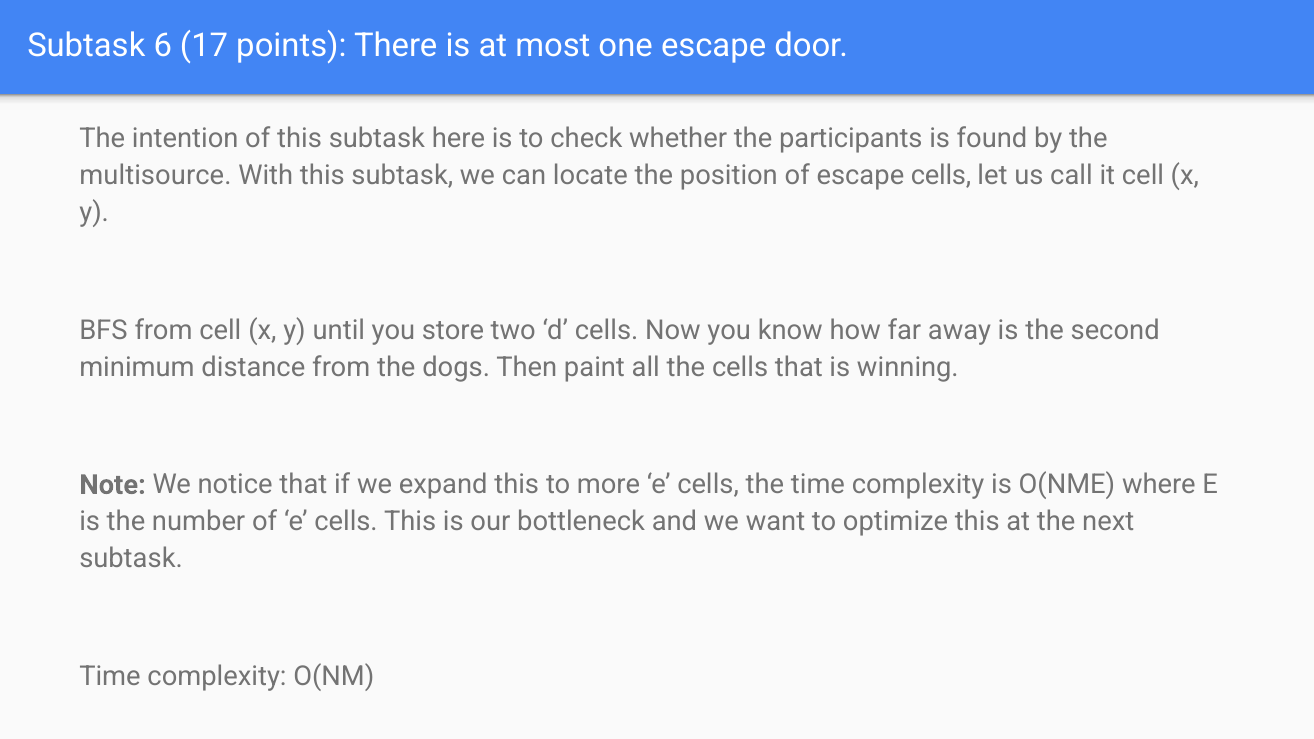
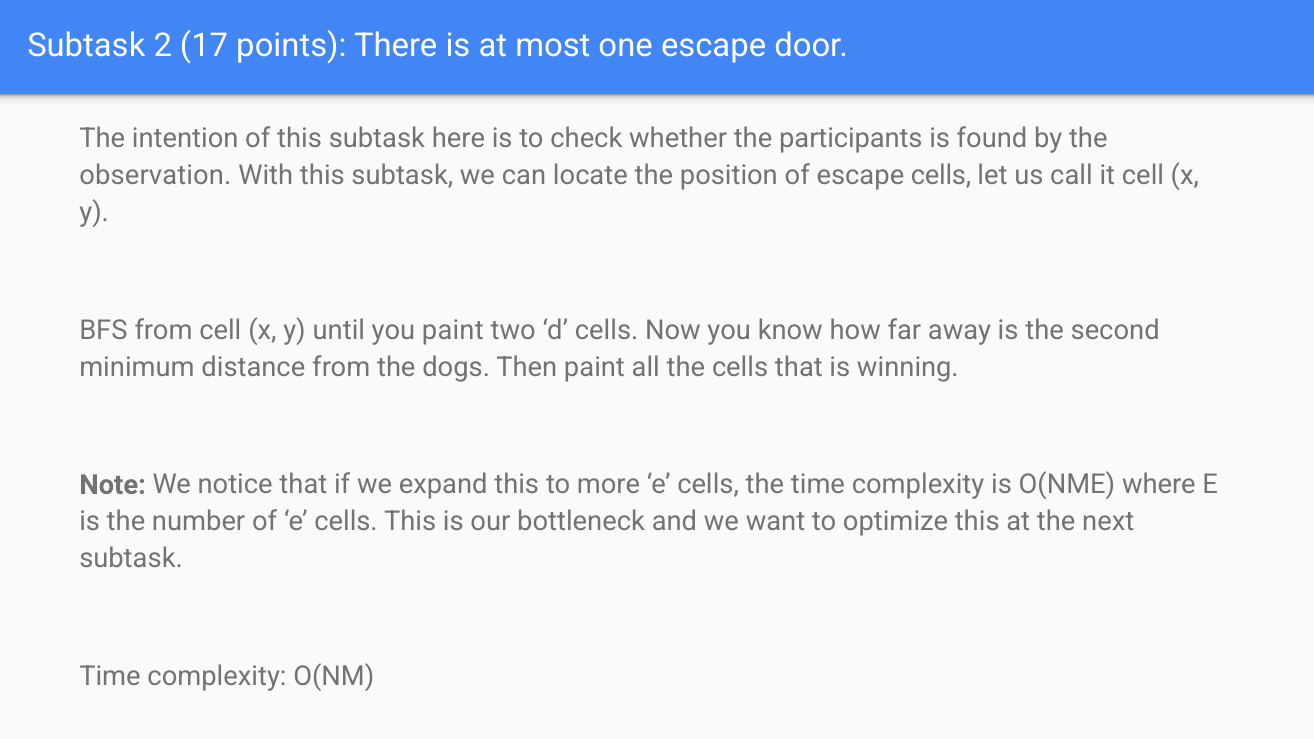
6: 6 -> 2
multisource: multisource -> observation
you store: store -> paint
